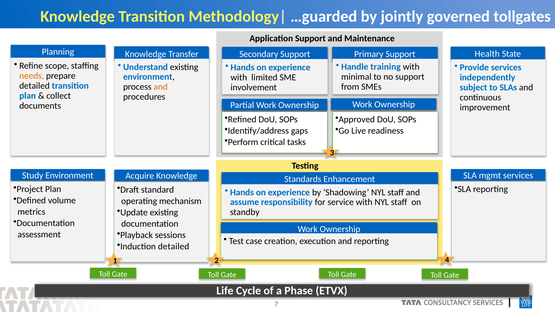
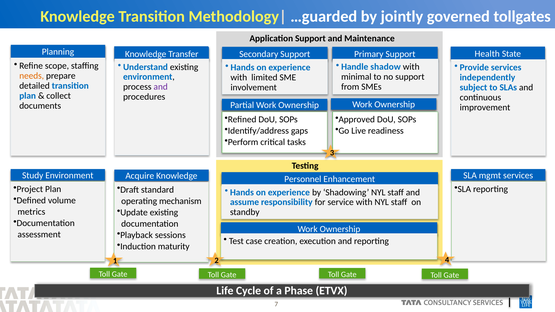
training: training -> shadow
and at (161, 87) colour: orange -> purple
Standards: Standards -> Personnel
Induction detailed: detailed -> maturity
